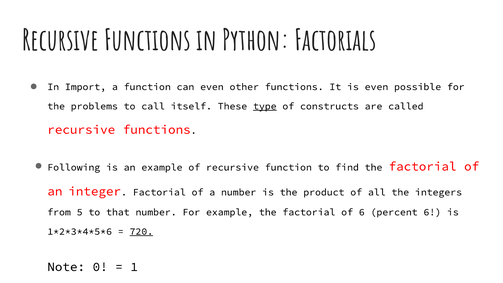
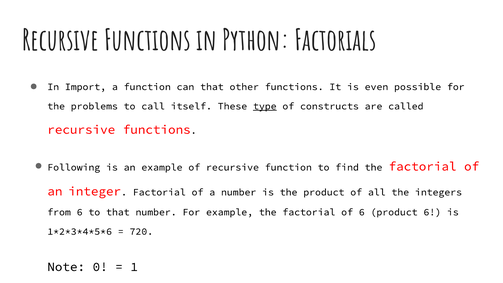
can even: even -> that
from 5: 5 -> 6
6 percent: percent -> product
720 underline: present -> none
